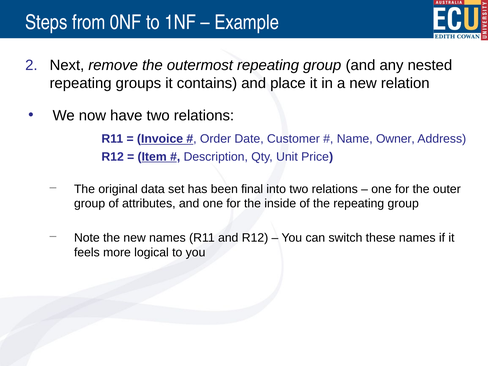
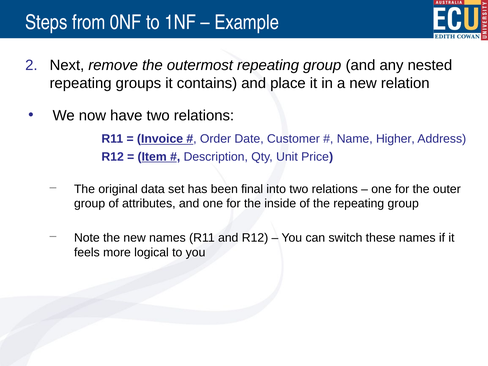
Owner: Owner -> Higher
